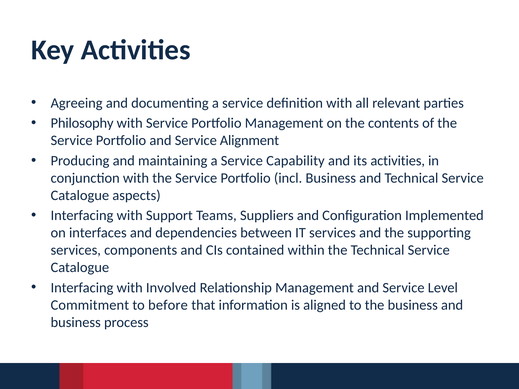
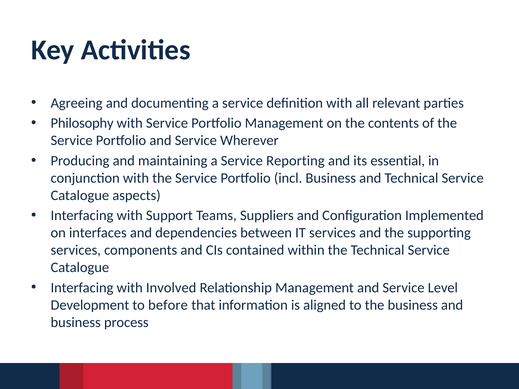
Alignment: Alignment -> Wherever
Capability: Capability -> Reporting
its activities: activities -> essential
Commitment: Commitment -> Development
